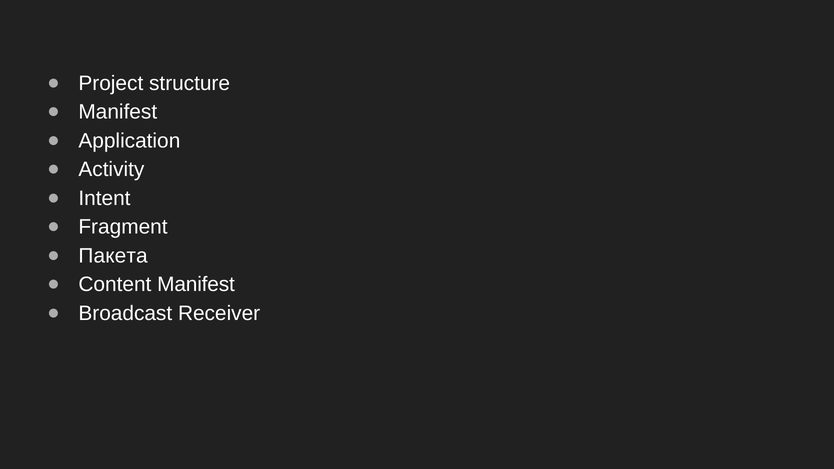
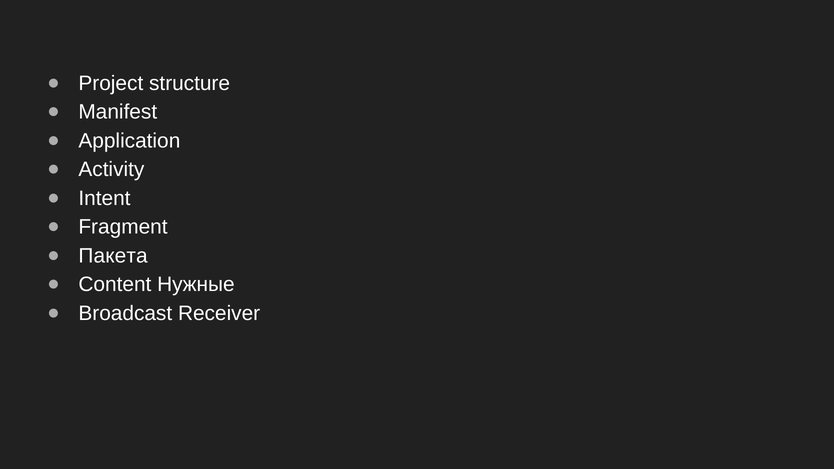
Content Manifest: Manifest -> Нужные
